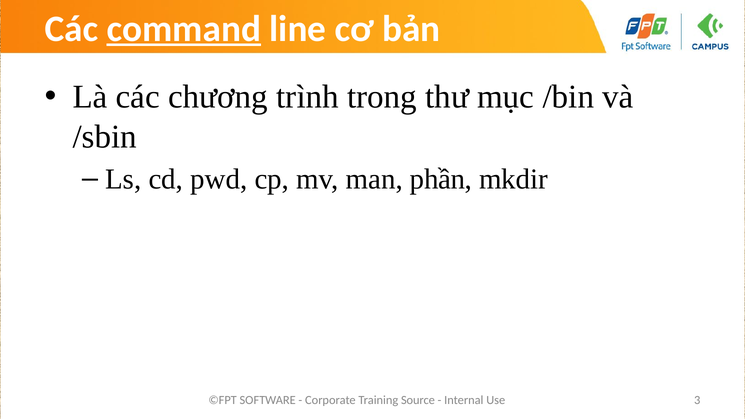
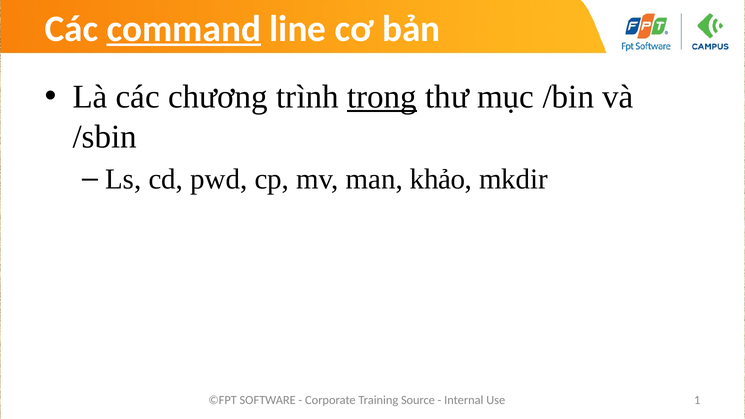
trong underline: none -> present
phần: phần -> khảo
3: 3 -> 1
